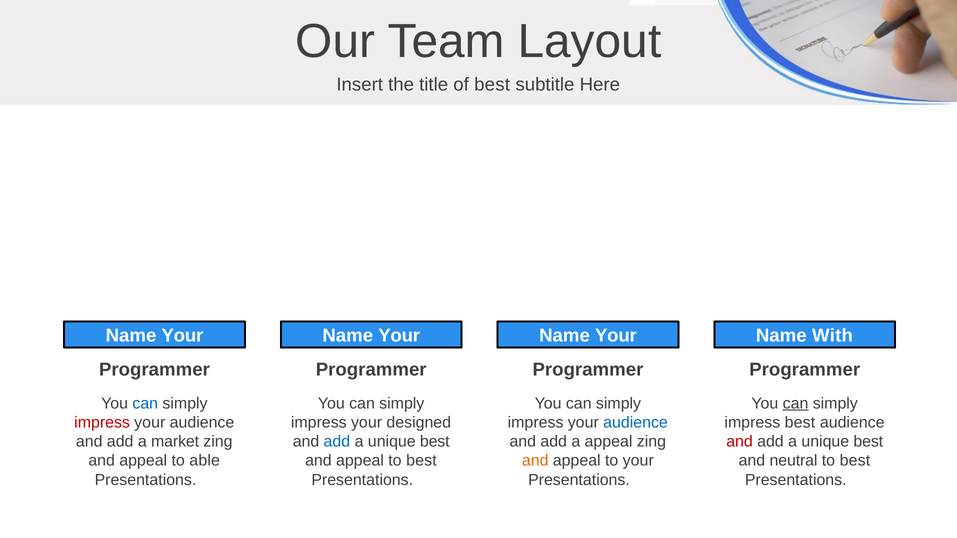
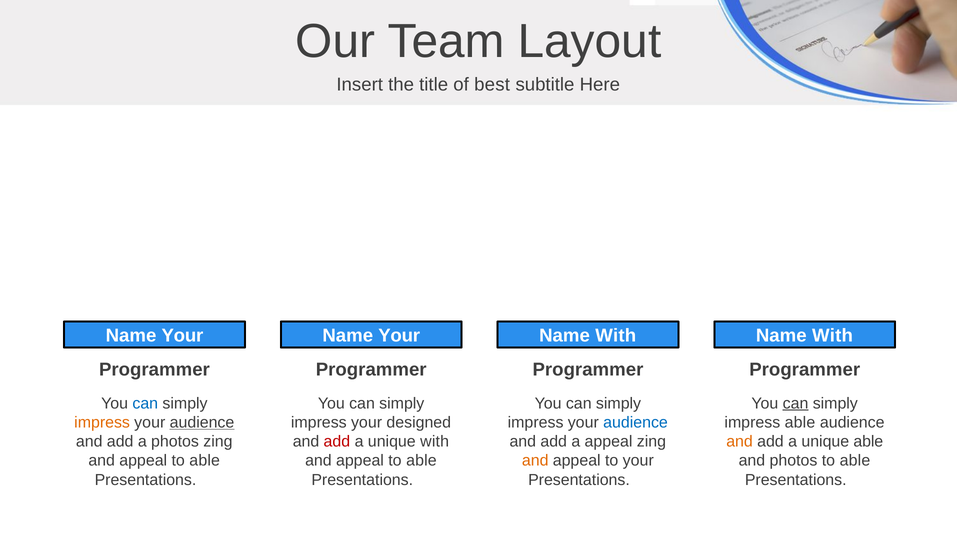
Your at (616, 336): Your -> With
impress at (102, 423) colour: red -> orange
audience at (202, 423) underline: none -> present
impress best: best -> able
a market: market -> photos
add at (337, 442) colour: blue -> red
best at (435, 442): best -> with
and at (740, 442) colour: red -> orange
best at (868, 442): best -> able
best at (421, 461): best -> able
and neutral: neutral -> photos
best at (855, 461): best -> able
